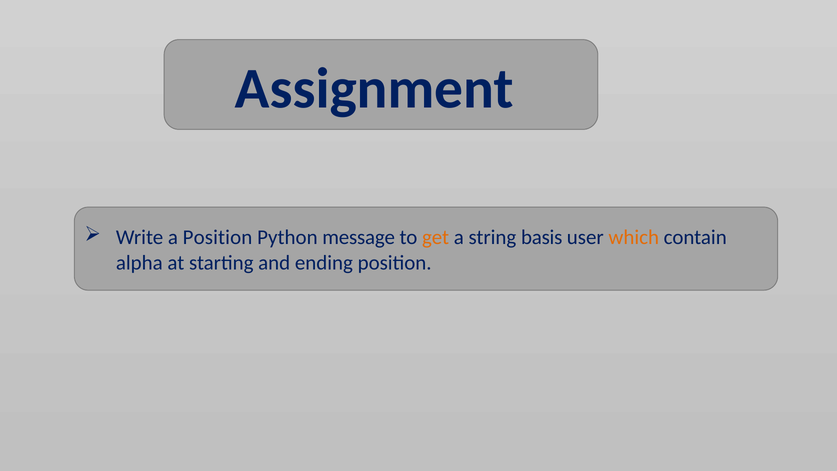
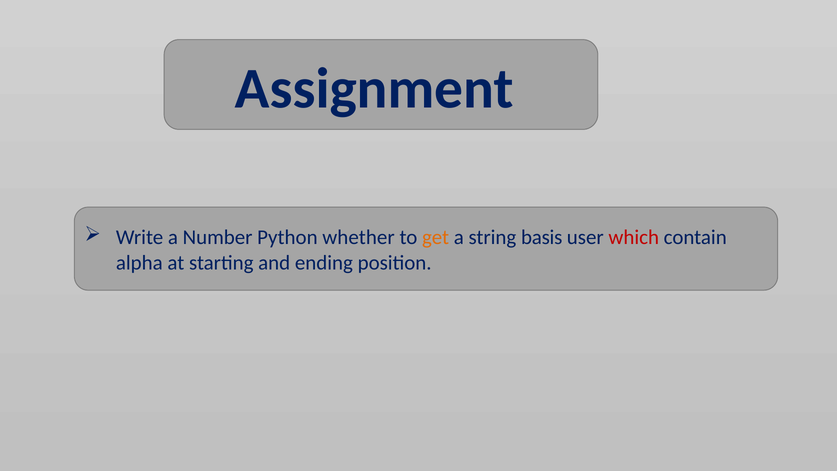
a Position: Position -> Number
message: message -> whether
which colour: orange -> red
